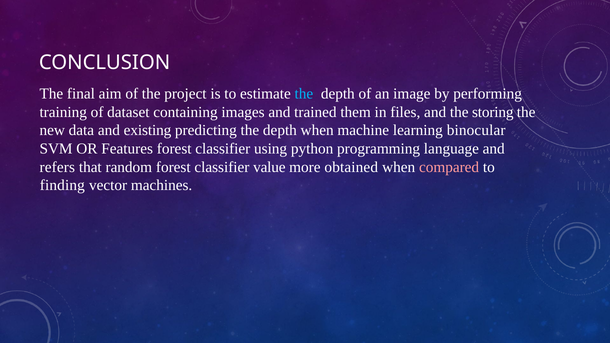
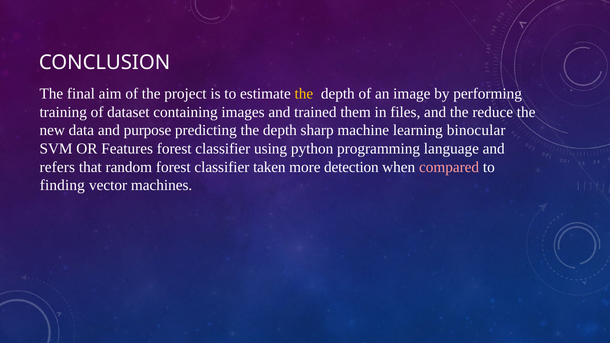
the at (304, 94) colour: light blue -> yellow
storing: storing -> reduce
existing: existing -> purpose
depth when: when -> sharp
value: value -> taken
obtained: obtained -> detection
